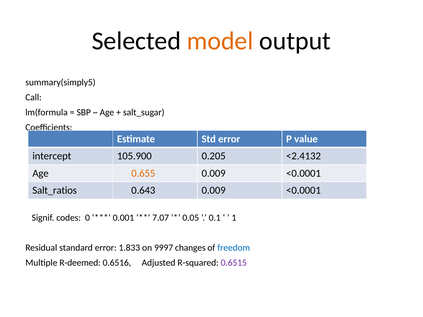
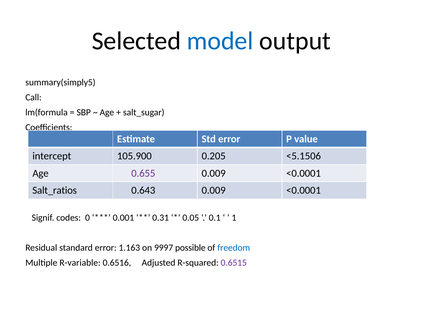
model colour: orange -> blue
<2.4132: <2.4132 -> <5.1506
0.655 colour: orange -> purple
7.07: 7.07 -> 0.31
1.833: 1.833 -> 1.163
changes: changes -> possible
R-deemed: R-deemed -> R-variable
